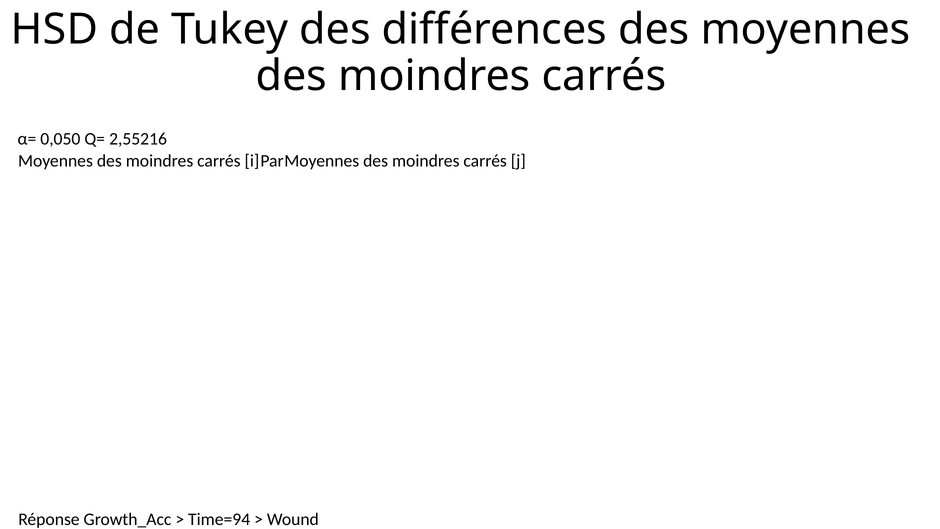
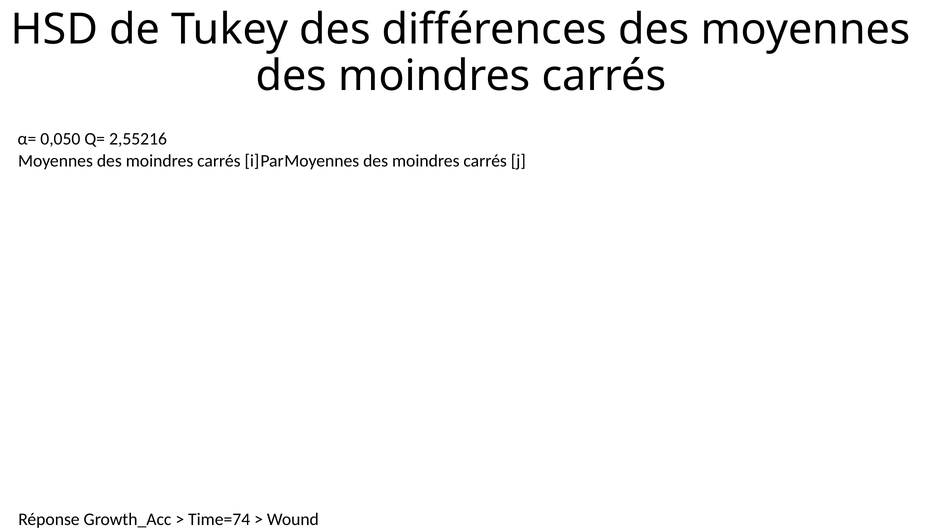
Time=94: Time=94 -> Time=74
